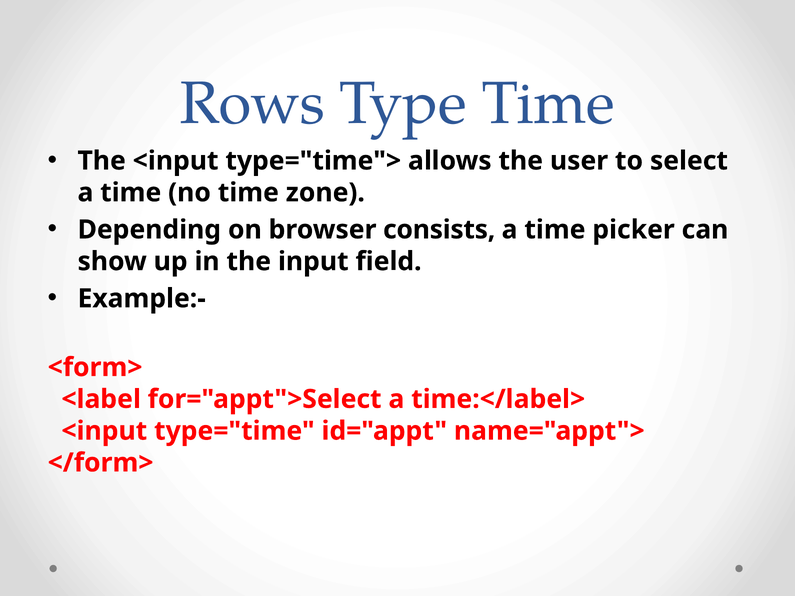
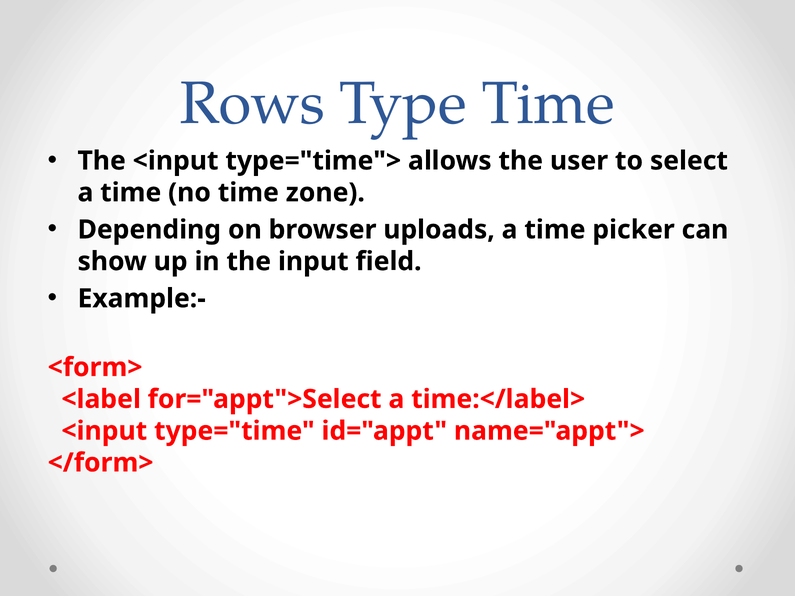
consists: consists -> uploads
